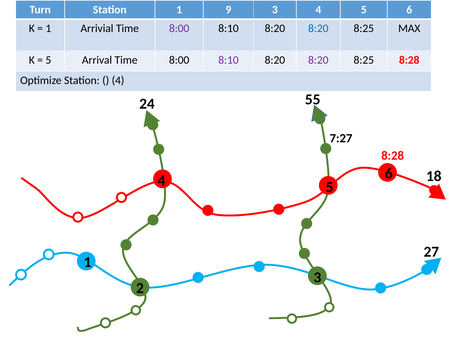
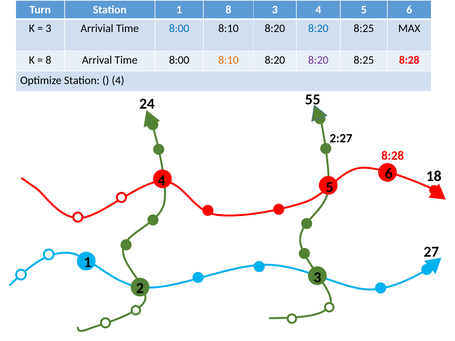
1 9: 9 -> 8
1 at (48, 28): 1 -> 3
8:00 at (179, 28) colour: purple -> blue
5 at (48, 60): 5 -> 8
8:10 at (228, 60) colour: purple -> orange
7:27: 7:27 -> 2:27
